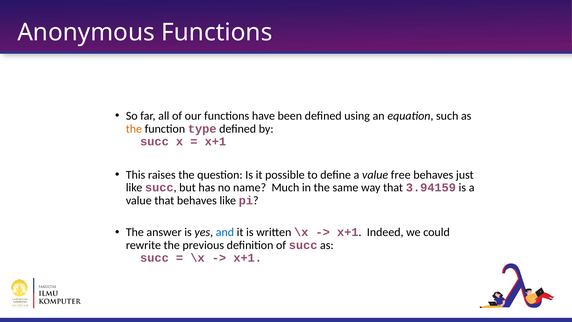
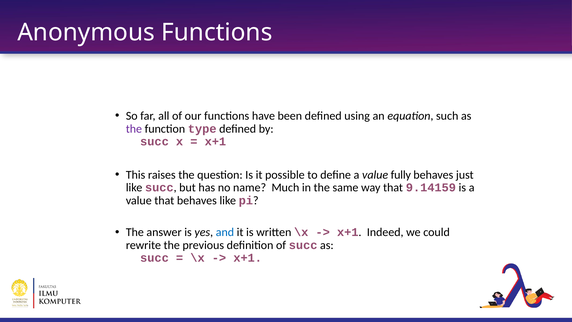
the at (134, 129) colour: orange -> purple
free: free -> fully
3.94159: 3.94159 -> 9.14159
